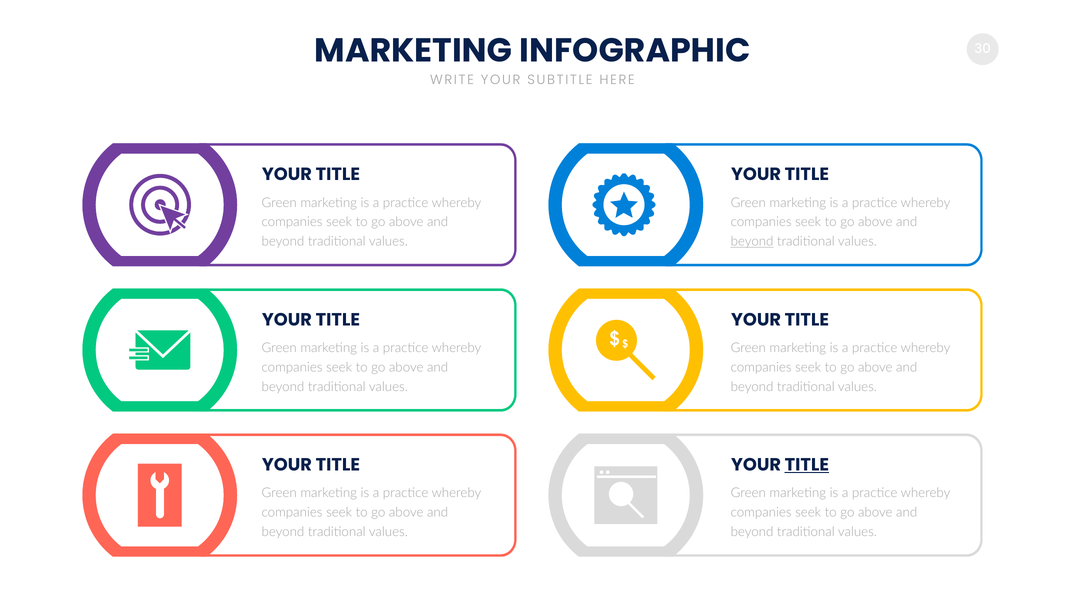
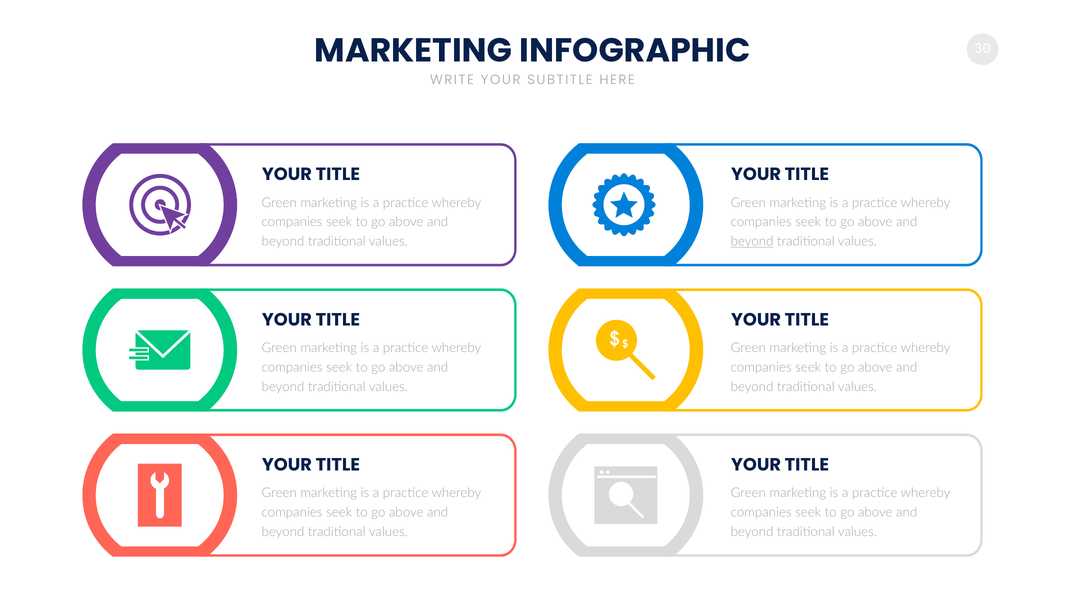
TITLE at (807, 465) underline: present -> none
